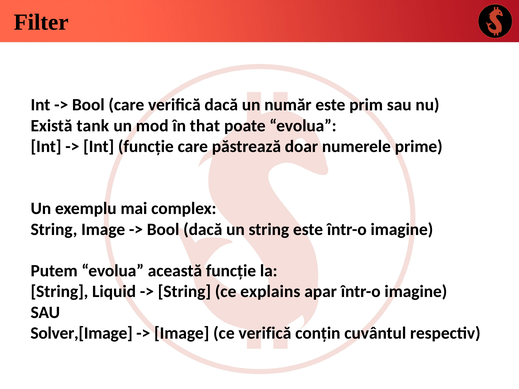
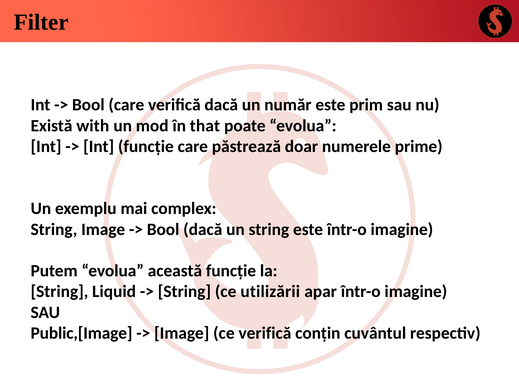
tank: tank -> with
explains: explains -> utilizării
Solver,[Image: Solver,[Image -> Public,[Image
